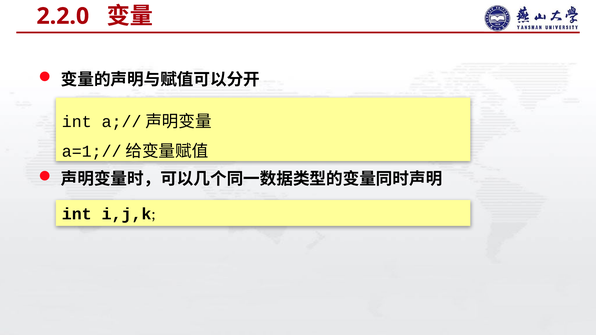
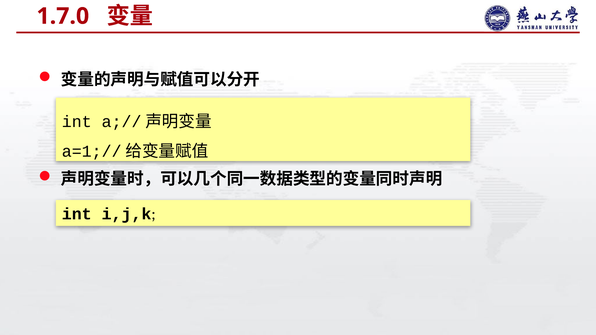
2.2.0: 2.2.0 -> 1.7.0
